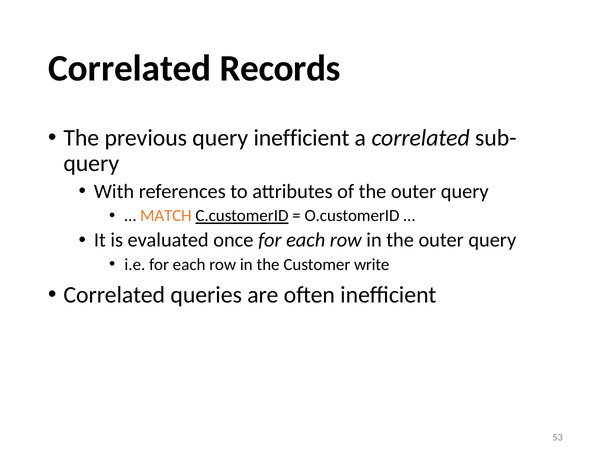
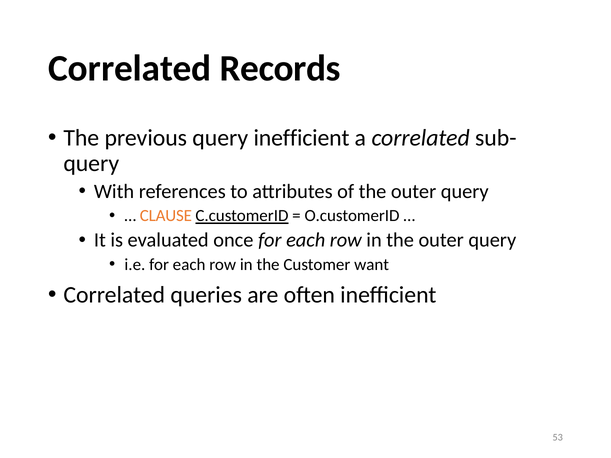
MATCH: MATCH -> CLAUSE
write: write -> want
